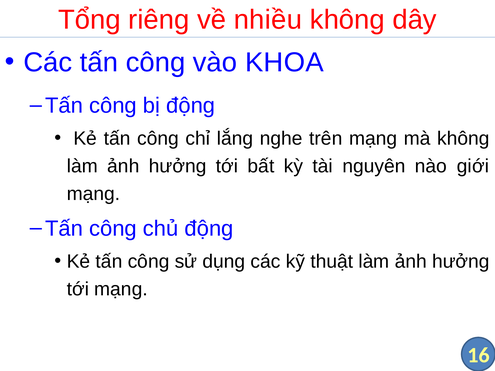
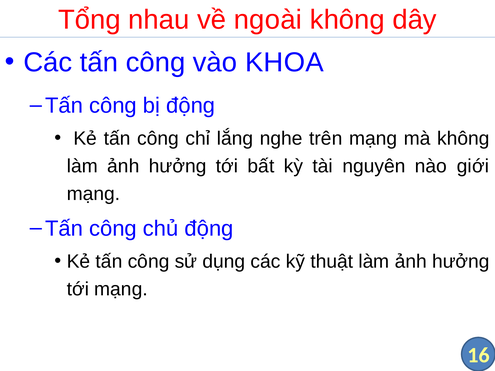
riêng: riêng -> nhau
nhiều: nhiều -> ngoài
